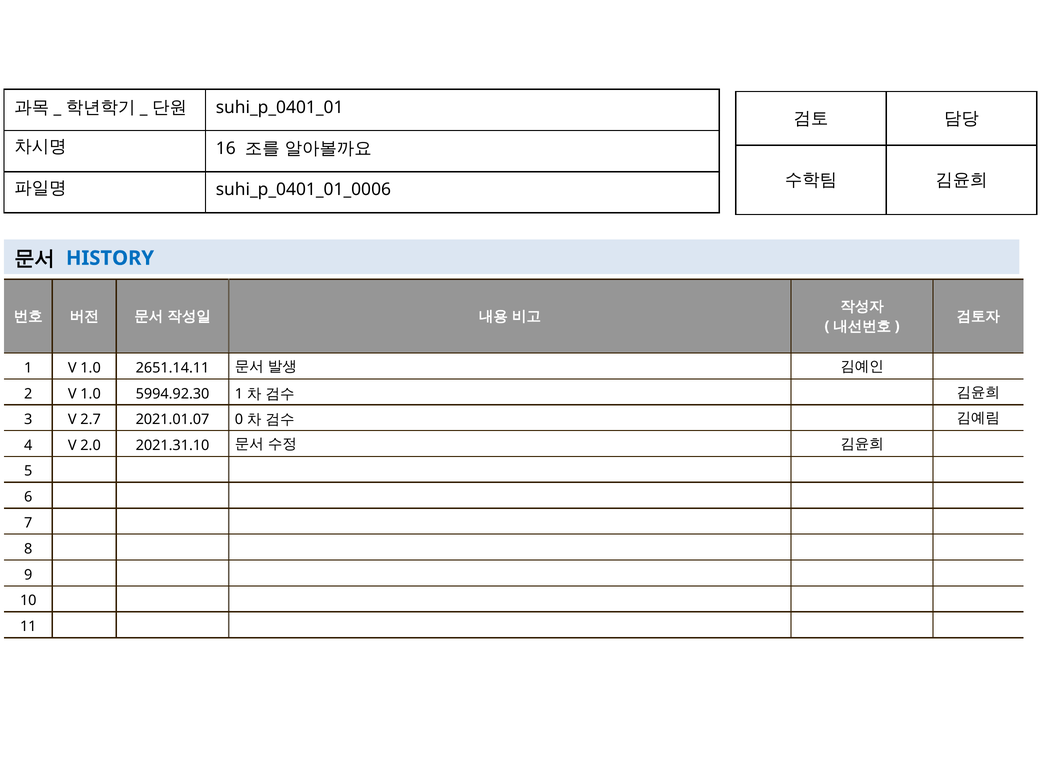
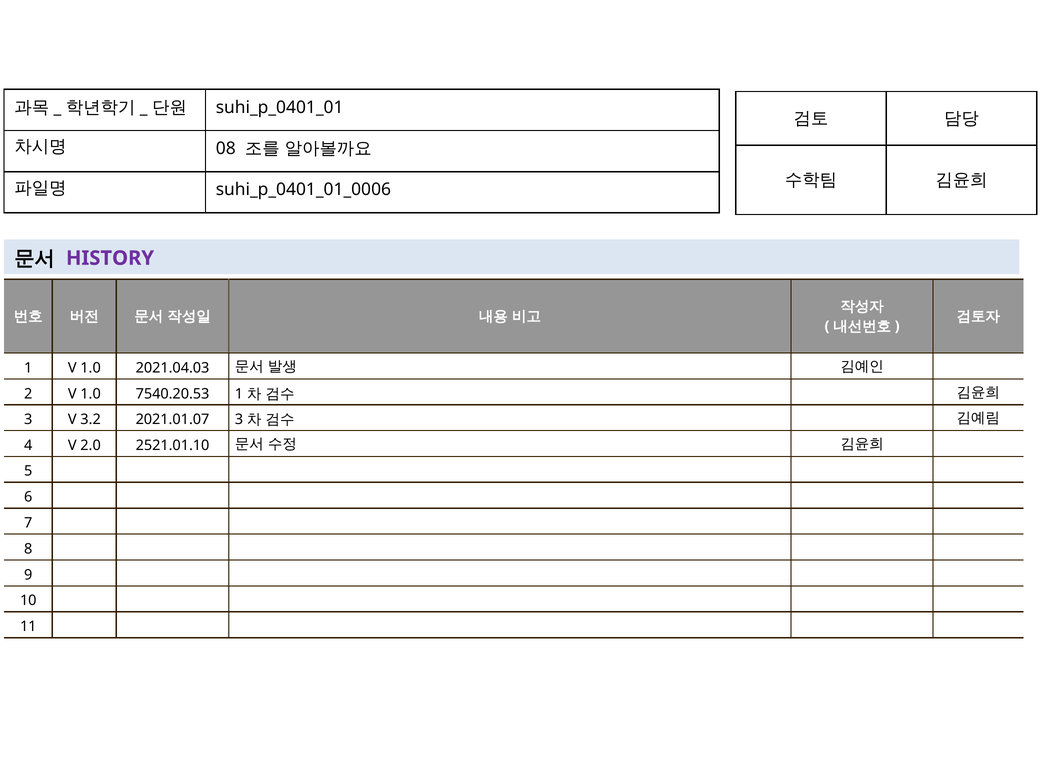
16: 16 -> 08
HISTORY colour: blue -> purple
2651.14.11: 2651.14.11 -> 2021.04.03
5994.92.30: 5994.92.30 -> 7540.20.53
2.7: 2.7 -> 3.2
2021.01.07 0: 0 -> 3
2021.31.10: 2021.31.10 -> 2521.01.10
